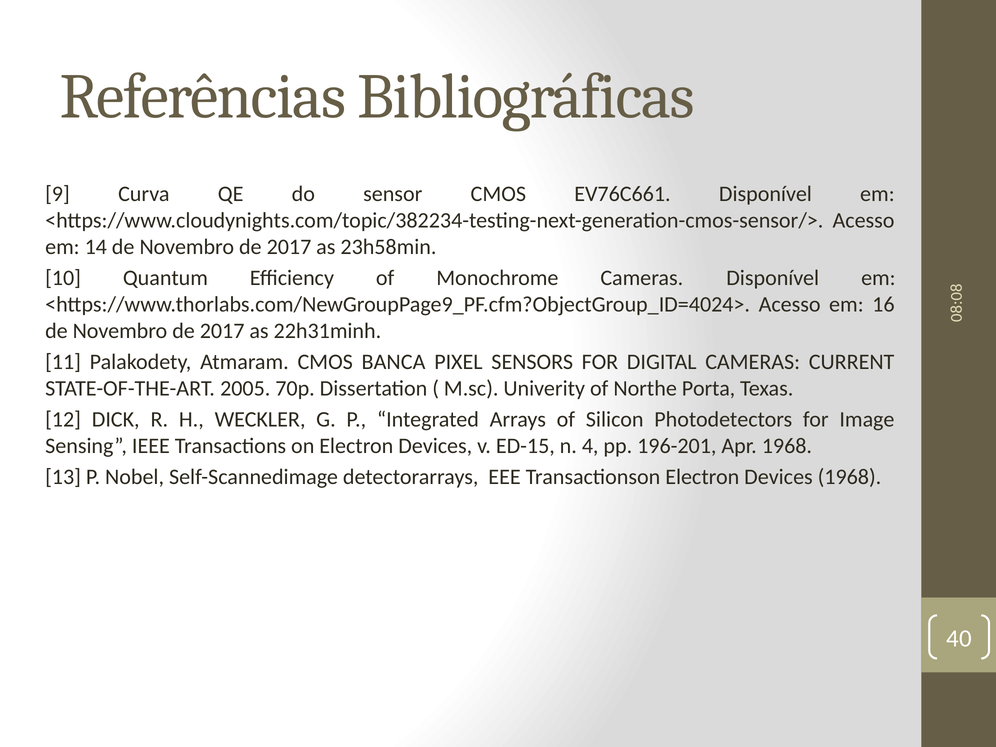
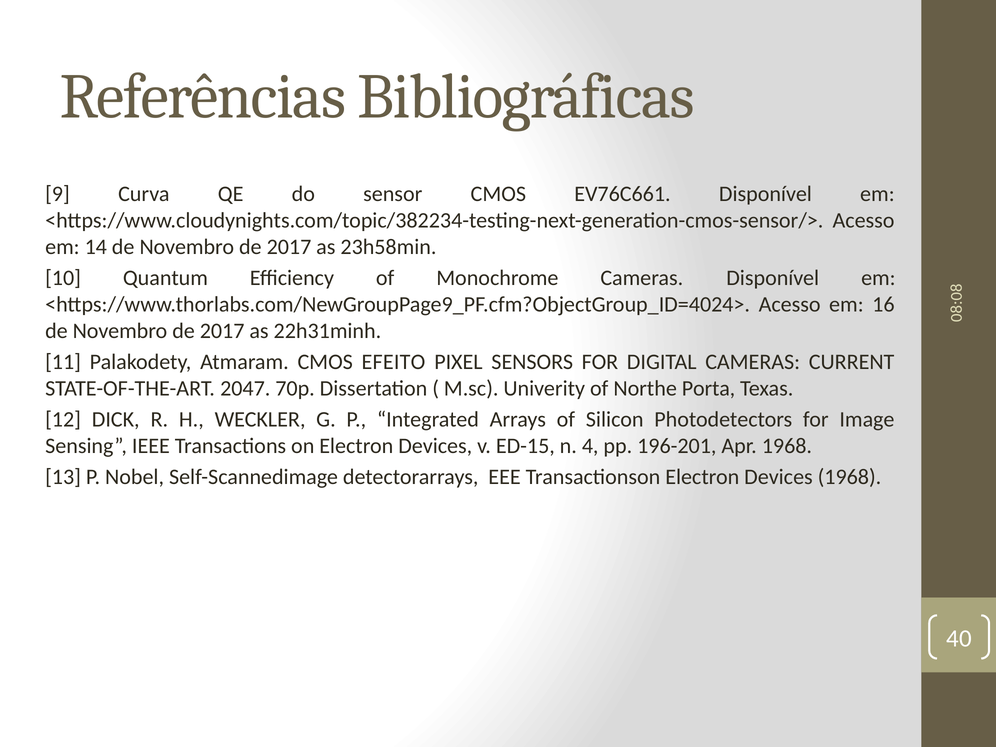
BANCA: BANCA -> EFEITO
2005: 2005 -> 2047
